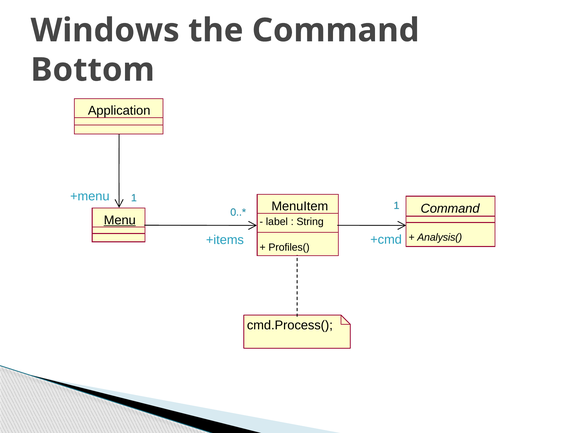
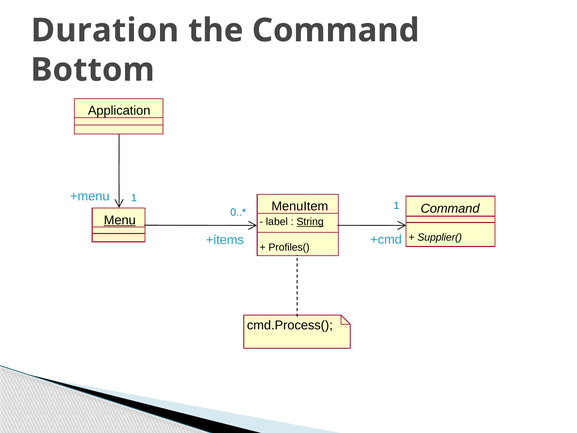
Windows: Windows -> Duration
String underline: none -> present
Analysis(: Analysis( -> Supplier(
